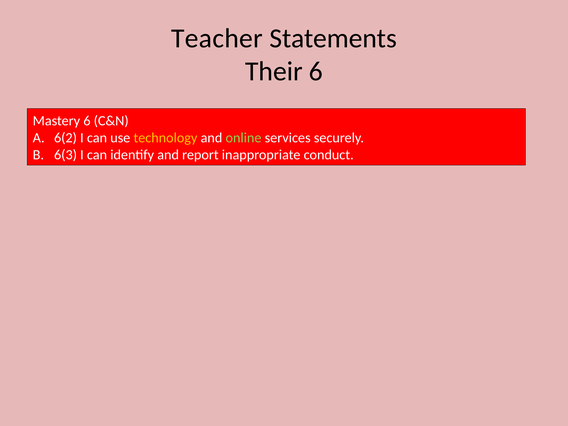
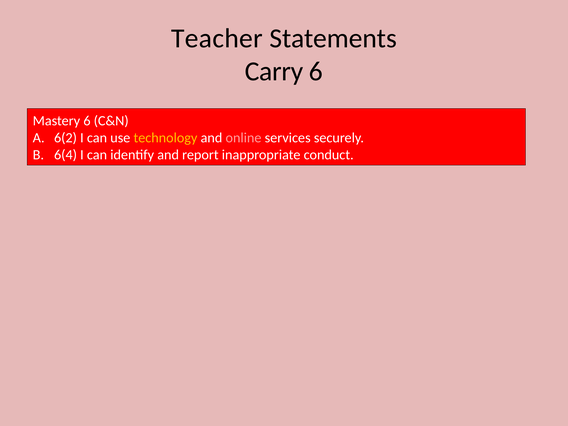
Their: Their -> Carry
online colour: light green -> pink
6(3: 6(3 -> 6(4
